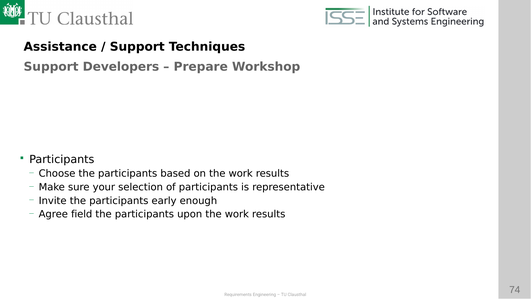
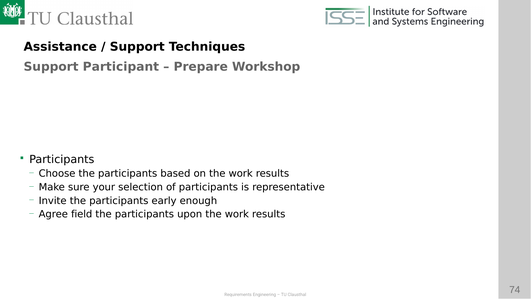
Developers: Developers -> Participant
